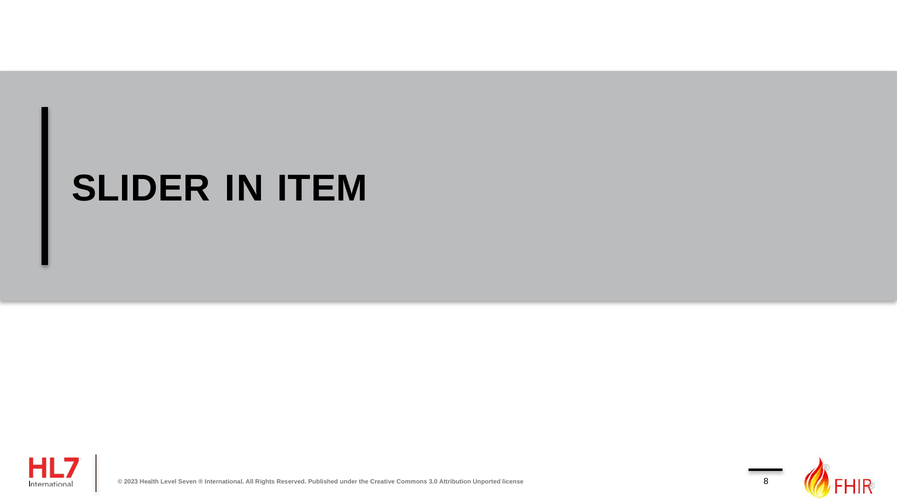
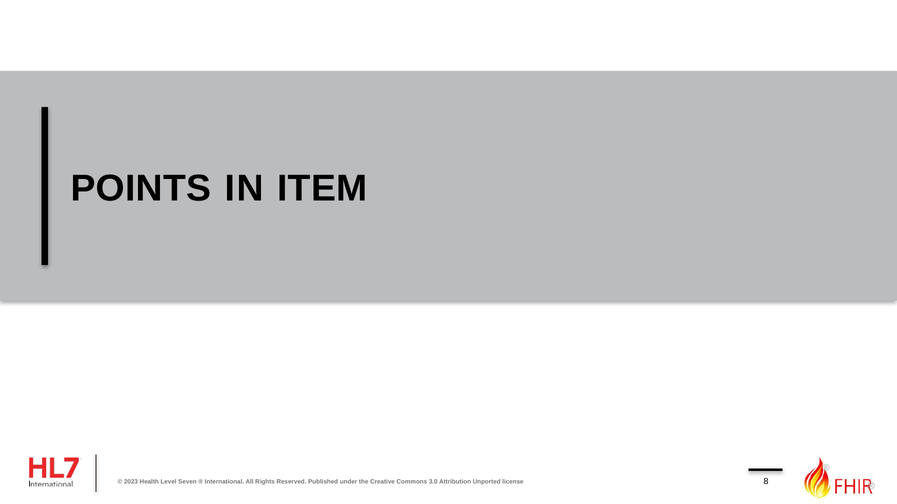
SLIDER: SLIDER -> POINTS
